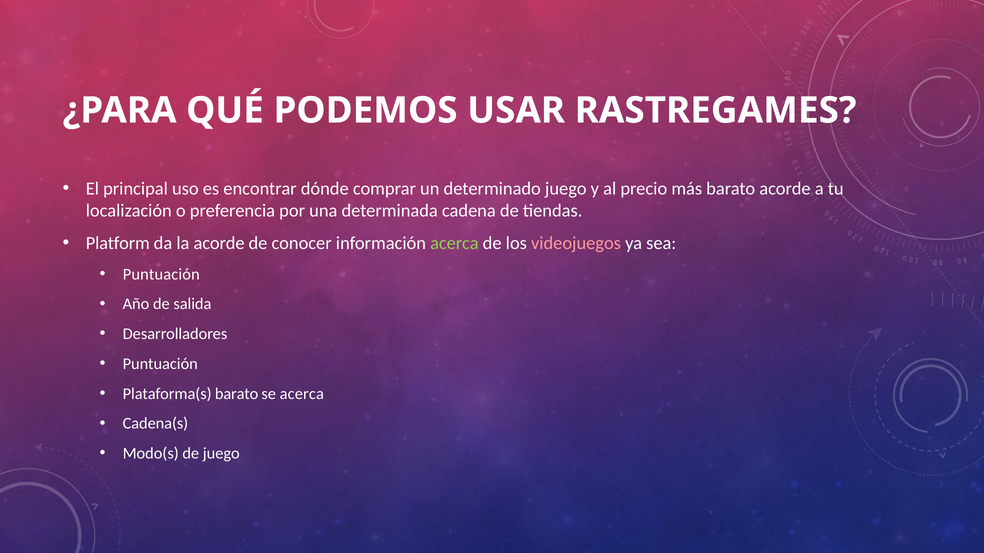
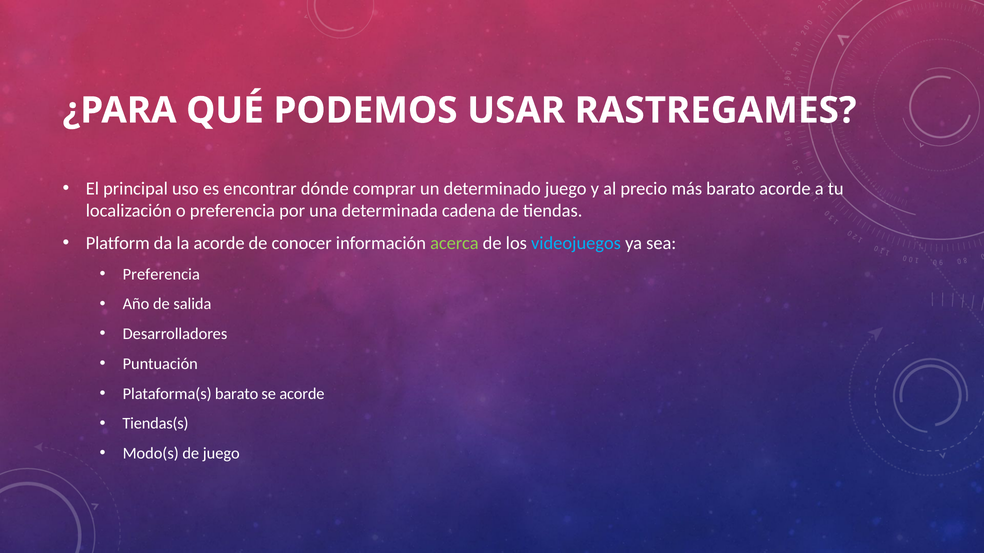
videojuegos colour: pink -> light blue
Puntuación at (161, 274): Puntuación -> Preferencia
se acerca: acerca -> acorde
Cadena(s: Cadena(s -> Tiendas(s
